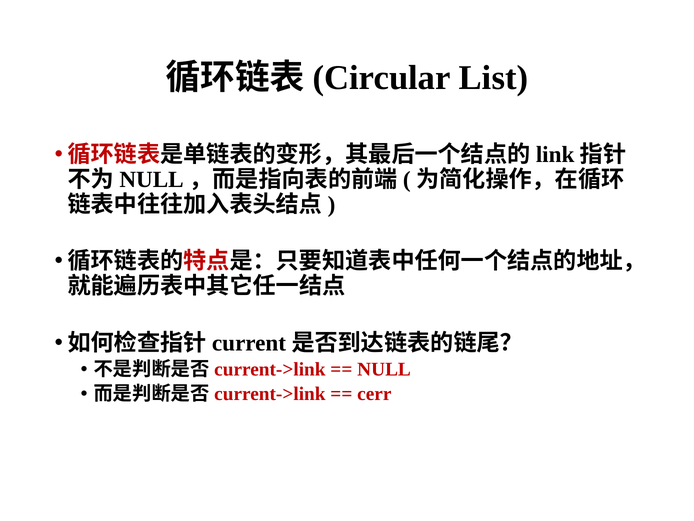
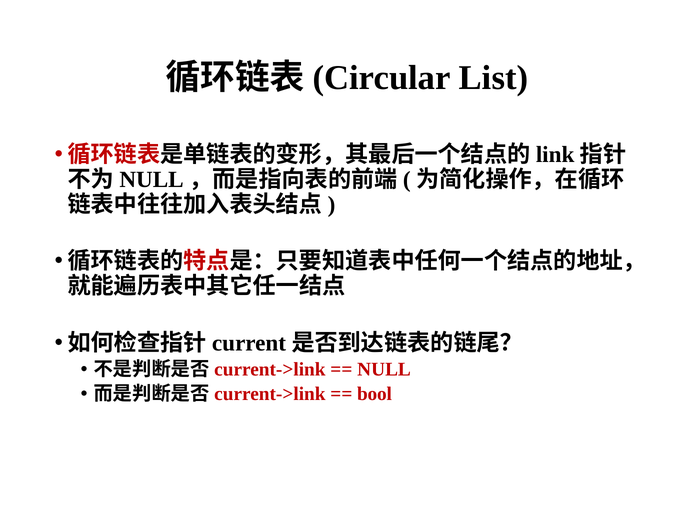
cerr: cerr -> bool
